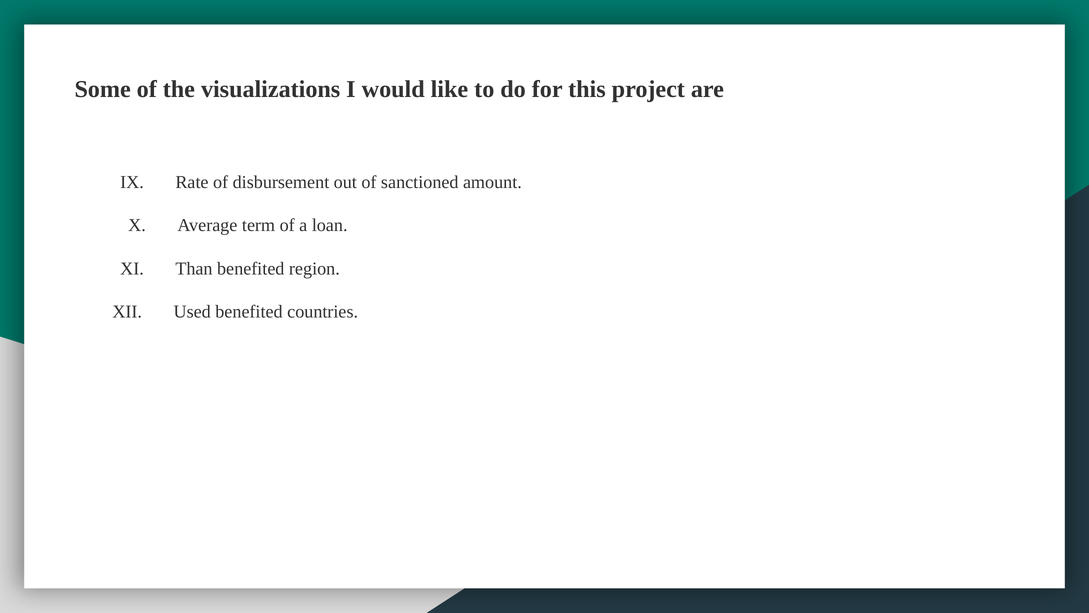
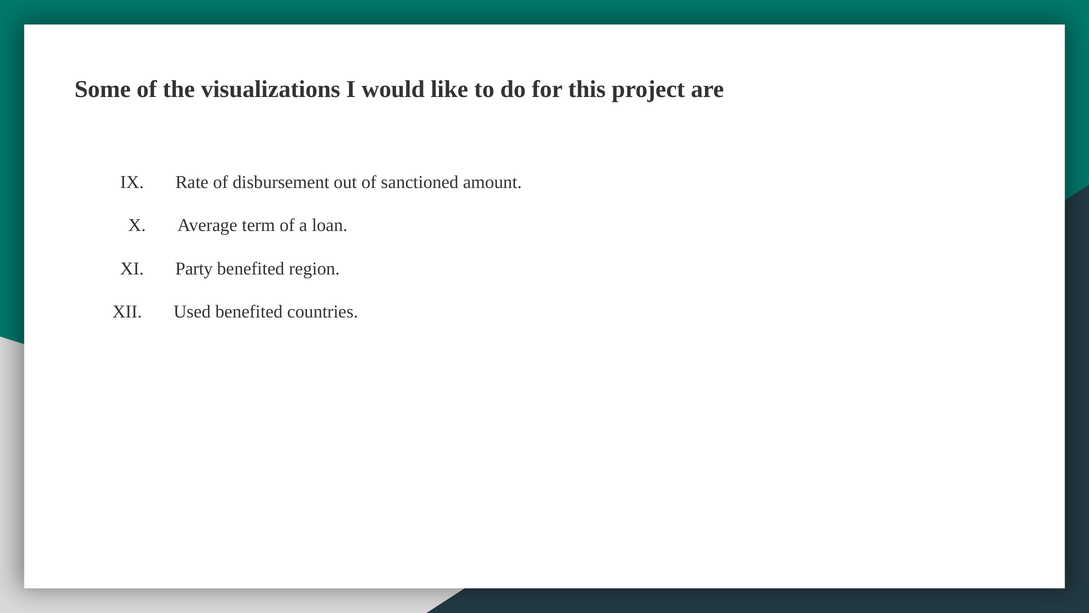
Than: Than -> Party
